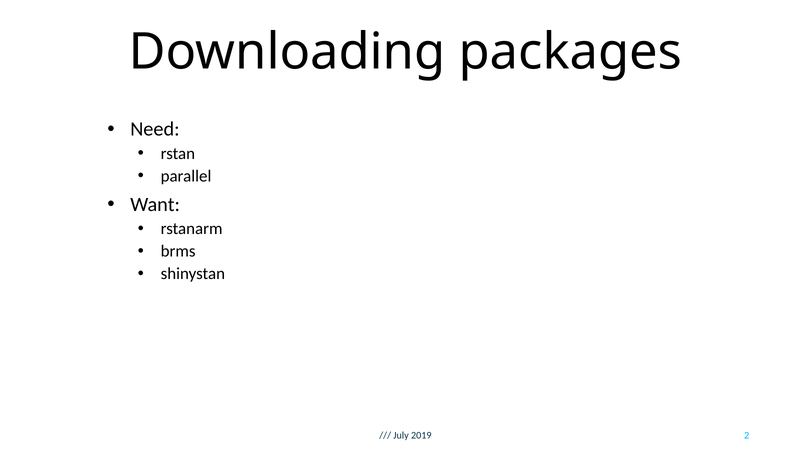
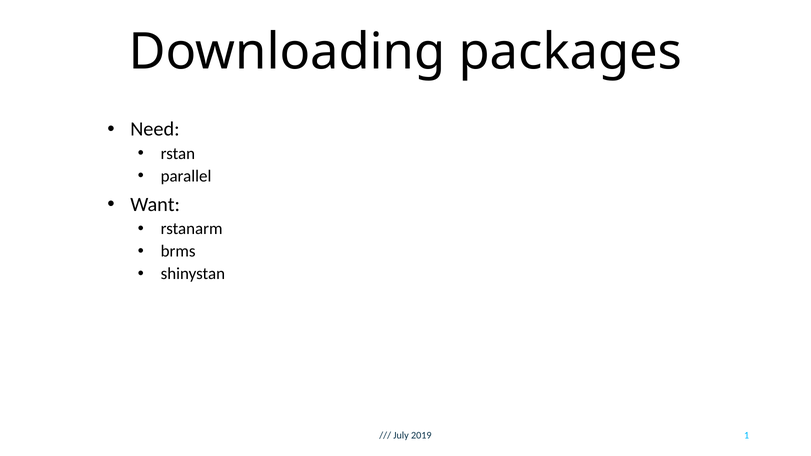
2: 2 -> 1
